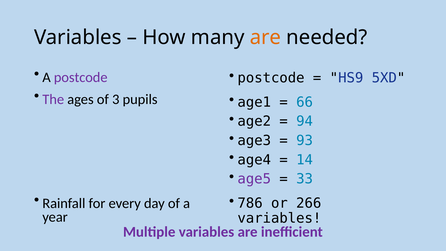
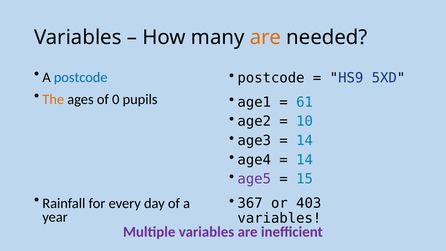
postcode at (81, 78) colour: purple -> blue
The colour: purple -> orange
3: 3 -> 0
66: 66 -> 61
94: 94 -> 10
93 at (305, 140): 93 -> 14
33: 33 -> 15
786: 786 -> 367
266: 266 -> 403
